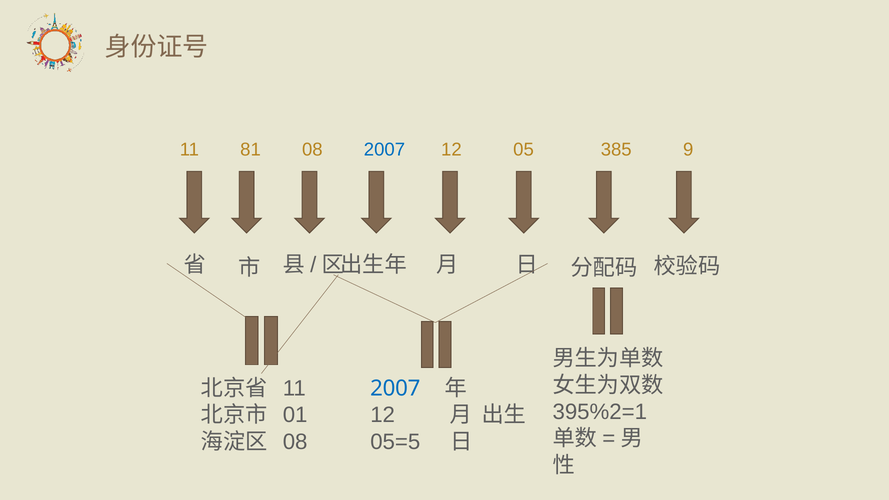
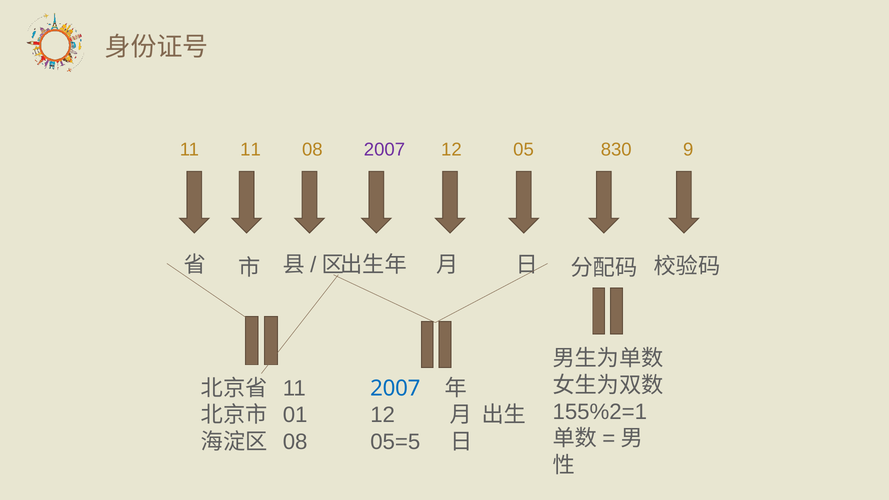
11 81: 81 -> 11
2007 at (384, 150) colour: blue -> purple
385: 385 -> 830
395%2=1: 395%2=1 -> 155%2=1
